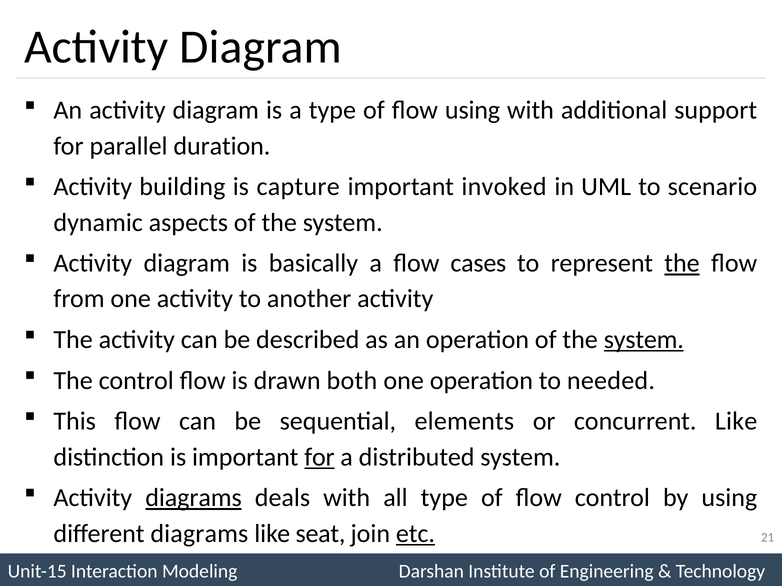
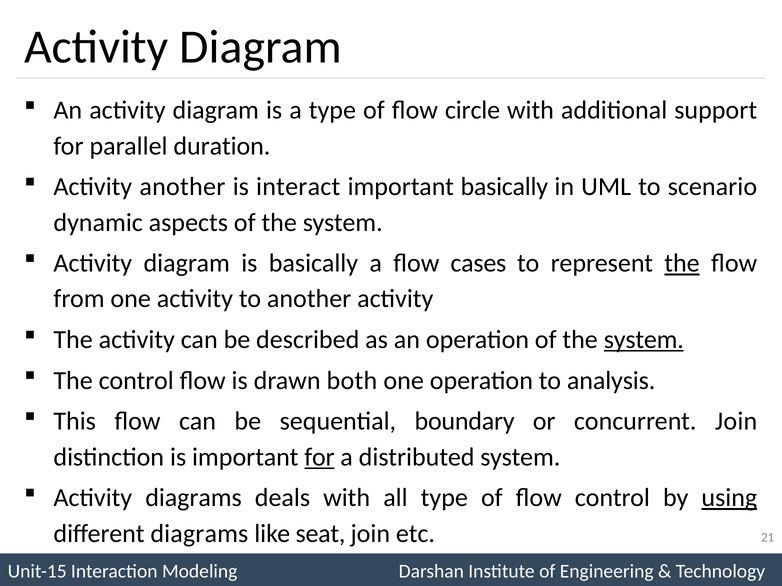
flow using: using -> circle
Activity building: building -> another
capture: capture -> interact
important invoked: invoked -> basically
needed: needed -> analysis
elements: elements -> boundary
concurrent Like: Like -> Join
diagrams at (194, 498) underline: present -> none
using at (729, 498) underline: none -> present
etc underline: present -> none
